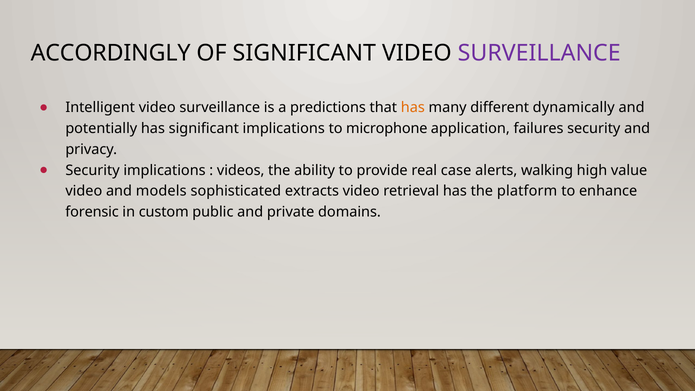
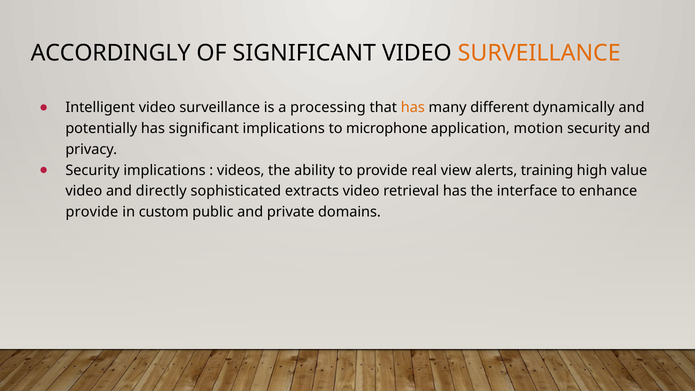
SURVEILLANCE at (539, 53) colour: purple -> orange
predictions: predictions -> processing
failures: failures -> motion
case: case -> view
walking: walking -> training
models: models -> directly
platform: platform -> interface
forensic at (92, 212): forensic -> provide
